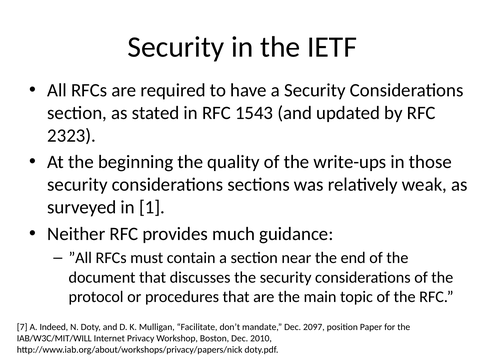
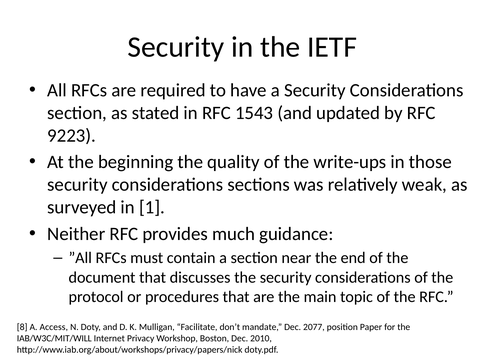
2323: 2323 -> 9223
7: 7 -> 8
Indeed: Indeed -> Access
2097: 2097 -> 2077
